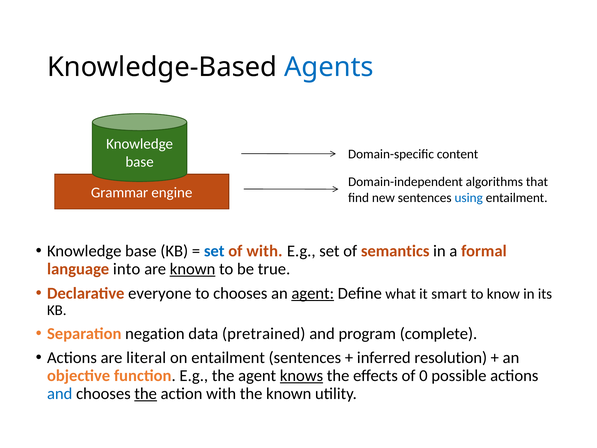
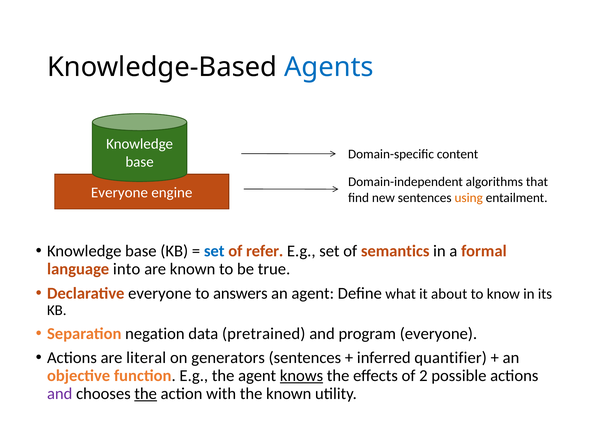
Grammar at (120, 193): Grammar -> Everyone
using colour: blue -> orange
of with: with -> refer
known at (193, 269) underline: present -> none
to chooses: chooses -> answers
agent at (313, 293) underline: present -> none
smart: smart -> about
program complete: complete -> everyone
on entailment: entailment -> generators
resolution: resolution -> quantifier
0: 0 -> 2
and at (60, 393) colour: blue -> purple
